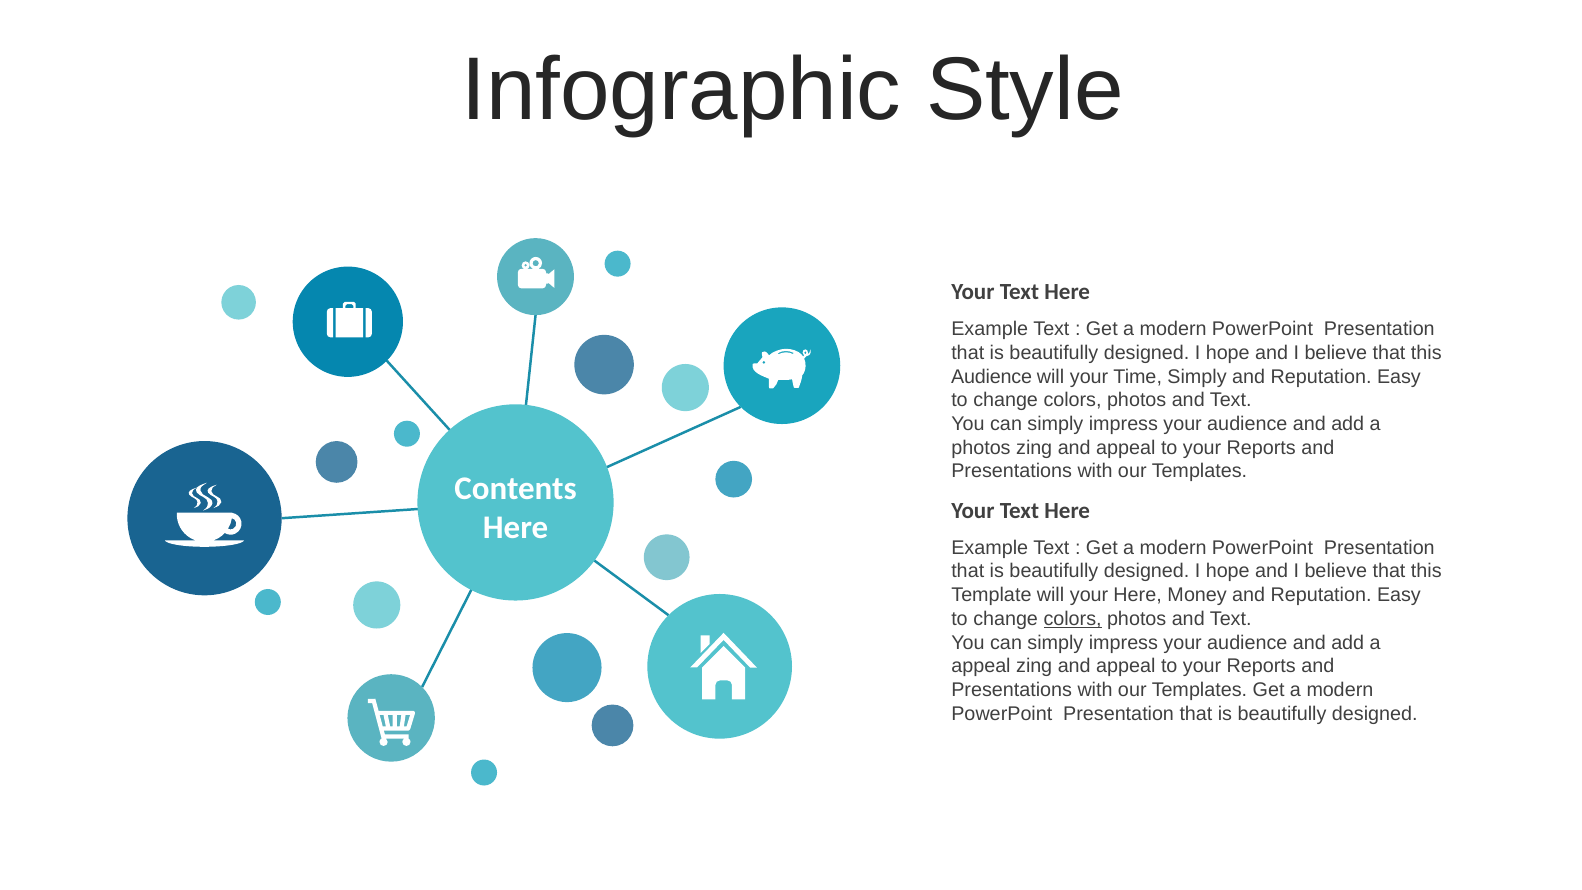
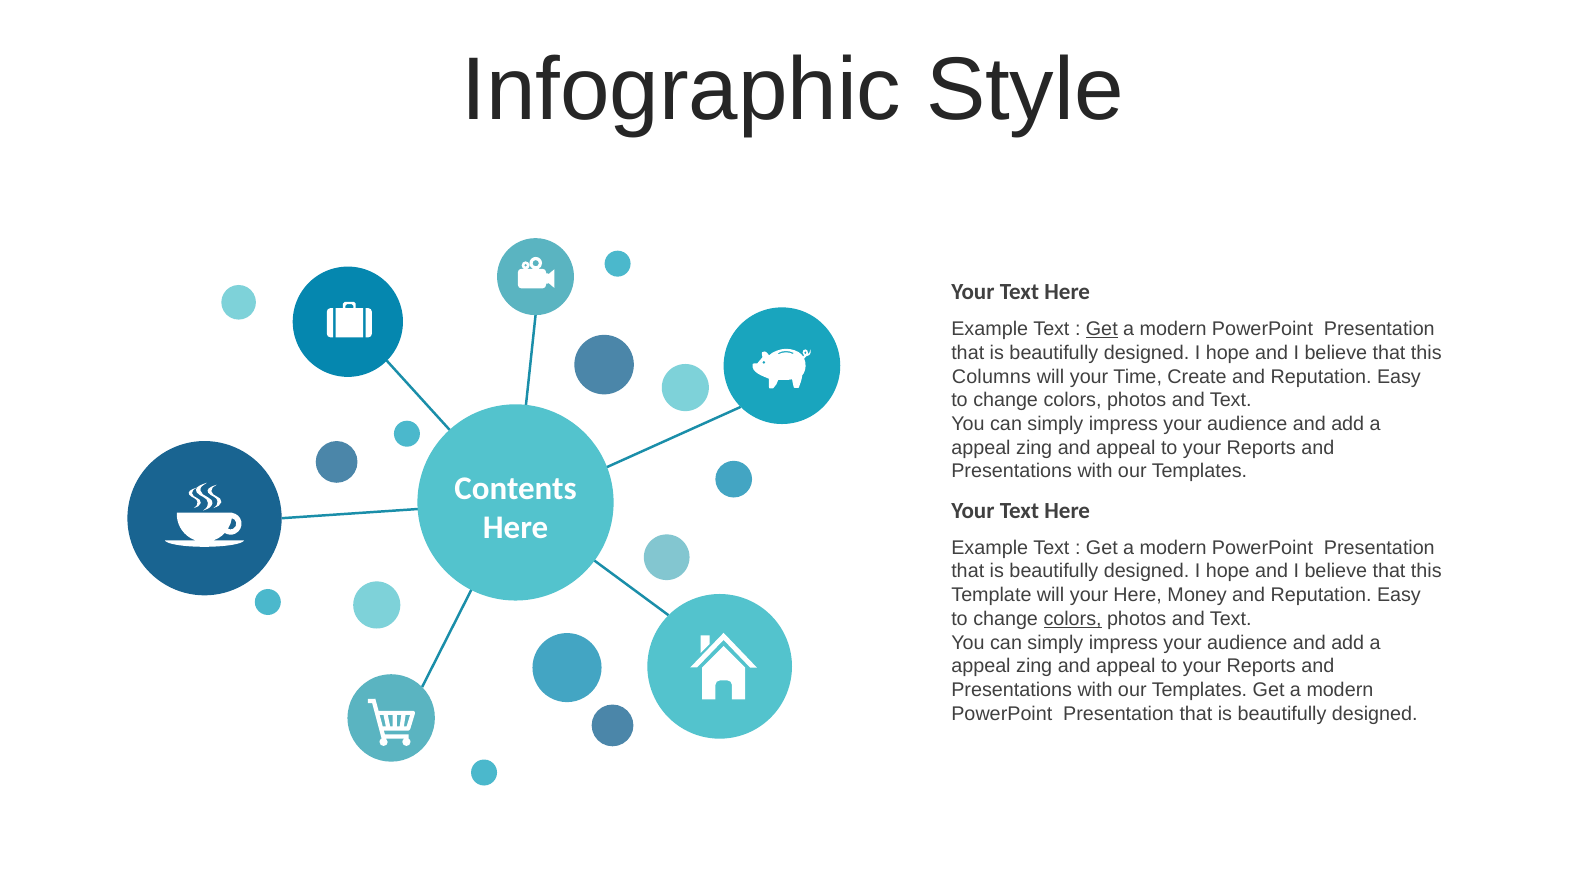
Get at (1102, 329) underline: none -> present
Audience at (992, 376): Audience -> Columns
Time Simply: Simply -> Create
photos at (981, 448): photos -> appeal
